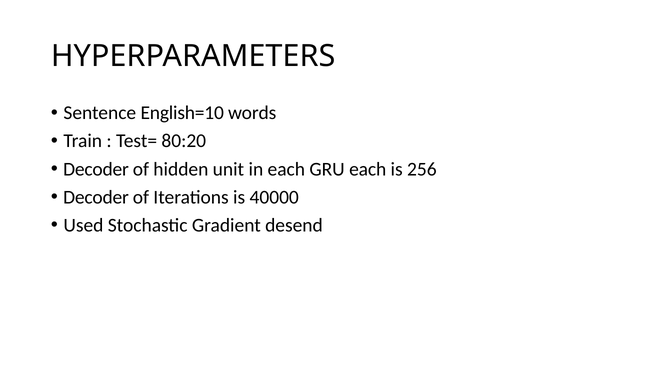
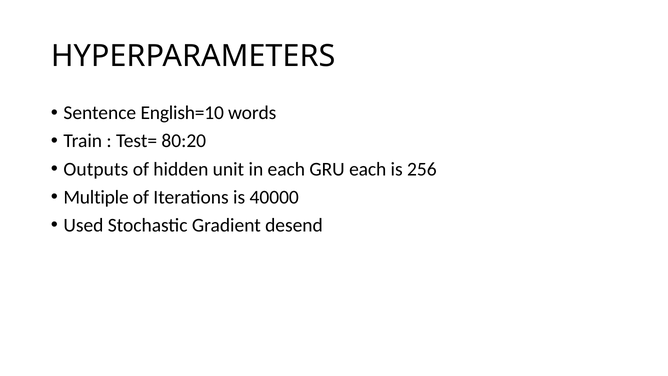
Decoder at (96, 169): Decoder -> Outputs
Decoder at (96, 197): Decoder -> Multiple
